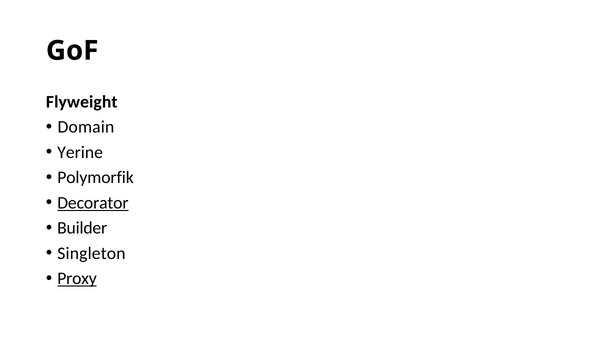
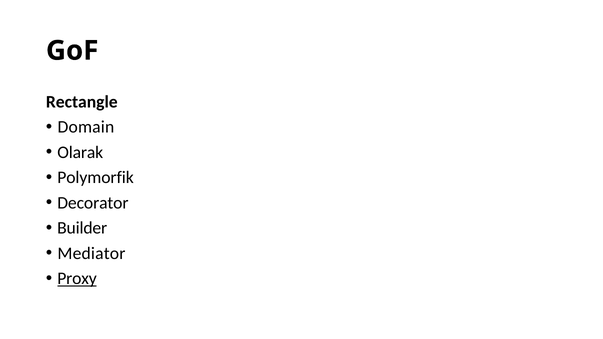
Flyweight: Flyweight -> Rectangle
Yerine: Yerine -> Olarak
Decorator underline: present -> none
Singleton: Singleton -> Mediator
